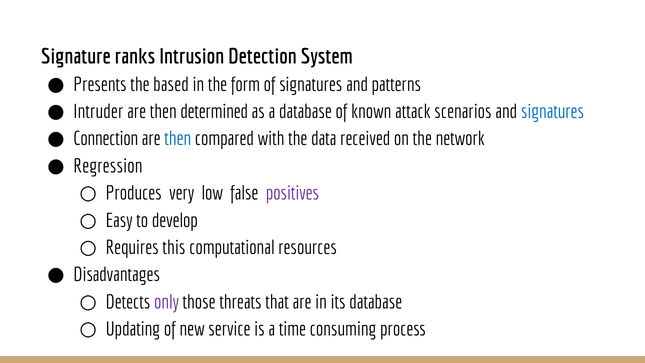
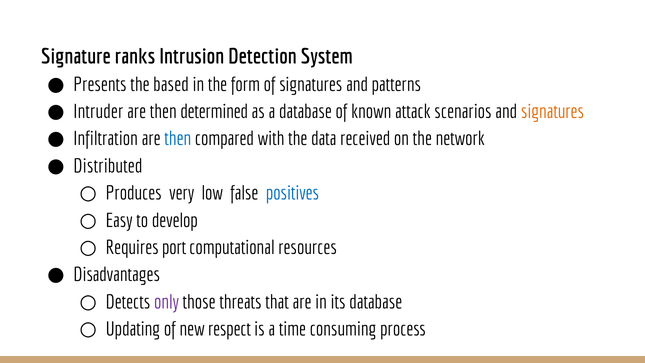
signatures at (552, 112) colour: blue -> orange
Connection: Connection -> Infiltration
Regression: Regression -> Distributed
positives colour: purple -> blue
this: this -> port
service: service -> respect
